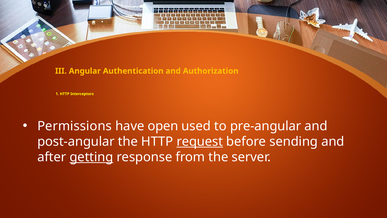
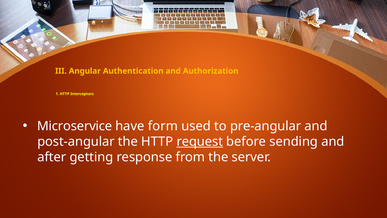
Permissions: Permissions -> Microservice
open: open -> form
getting underline: present -> none
